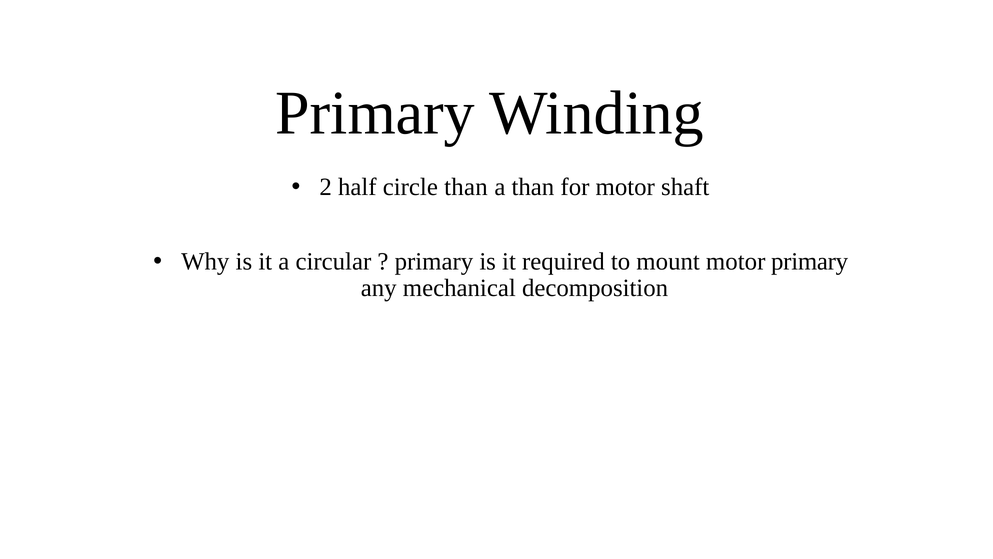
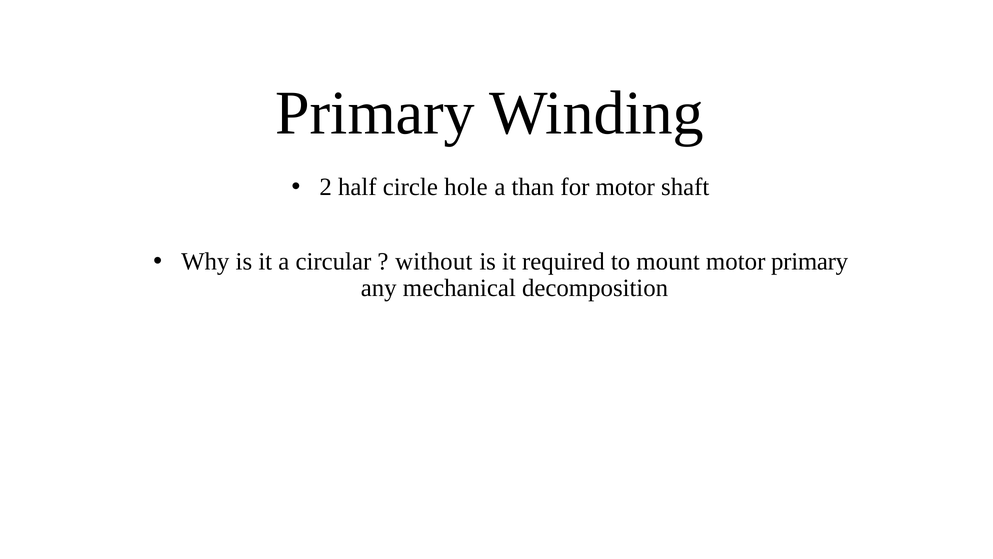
circle than: than -> hole
primary at (434, 261): primary -> without
